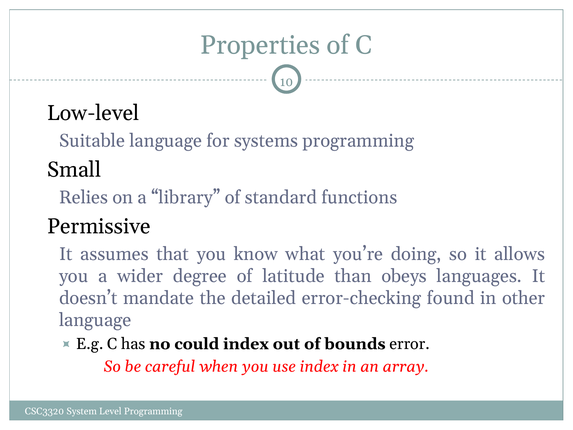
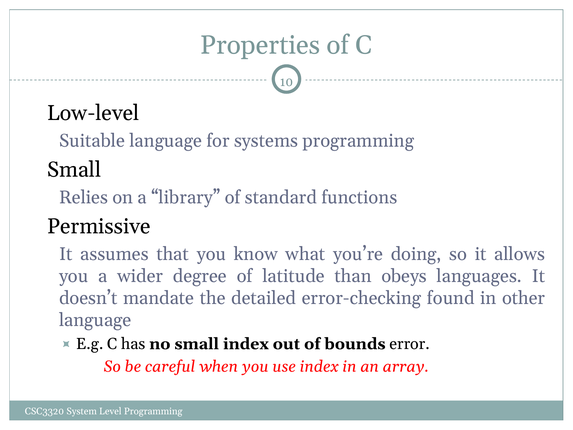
could: could -> small
